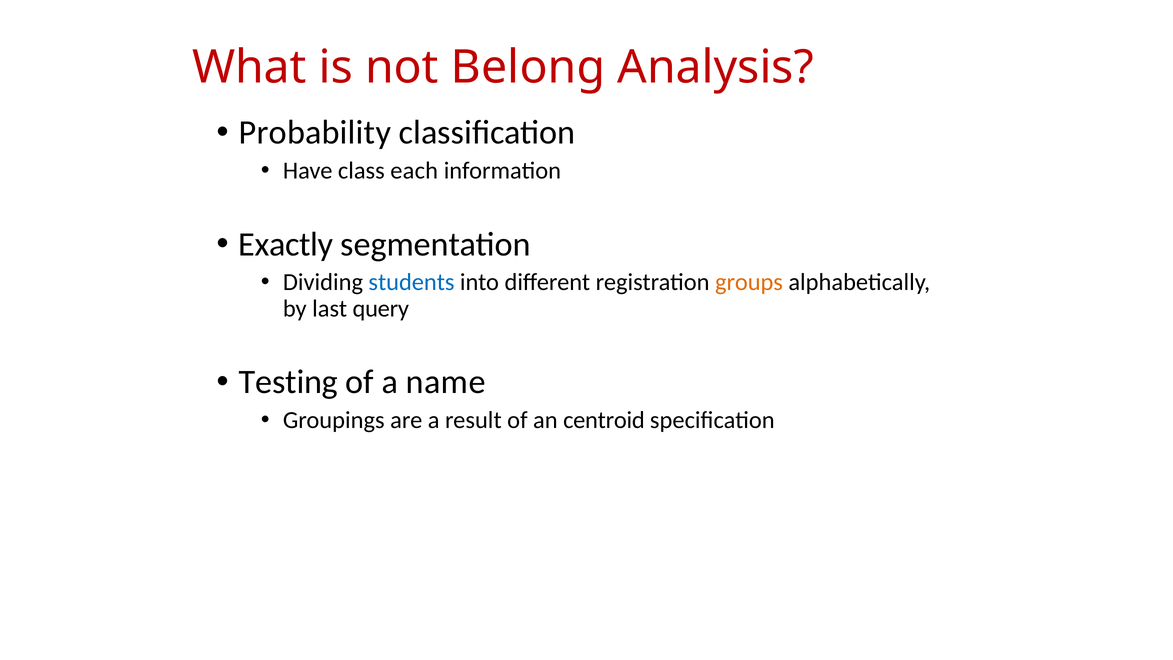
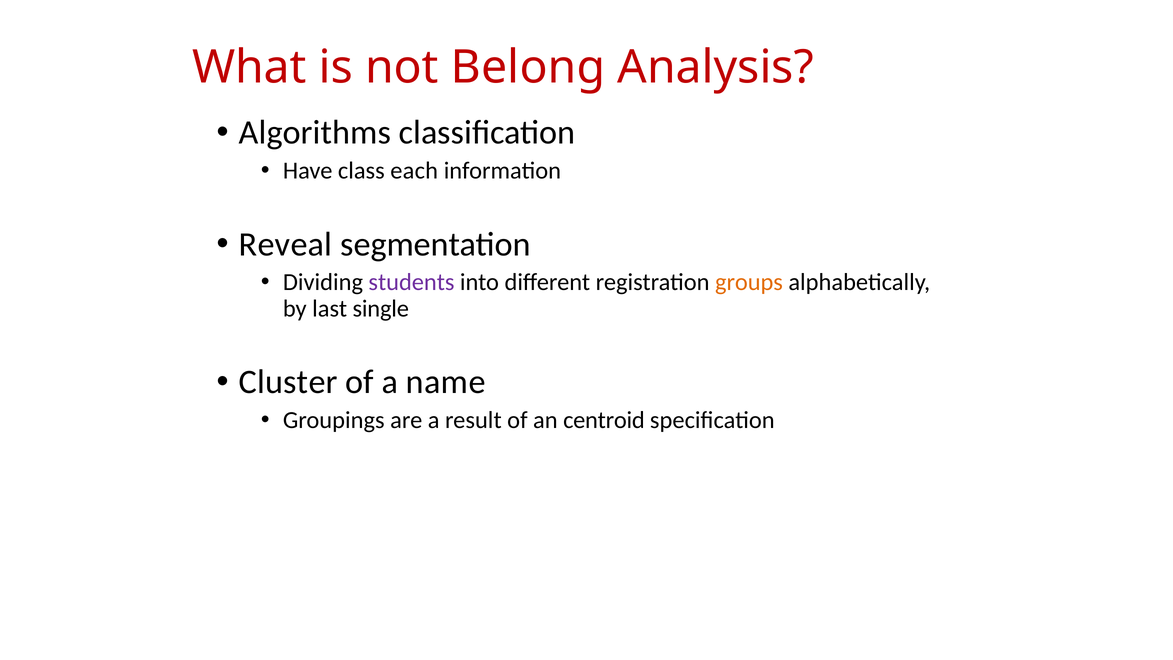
Probability: Probability -> Algorithms
Exactly: Exactly -> Reveal
students colour: blue -> purple
query: query -> single
Testing: Testing -> Cluster
